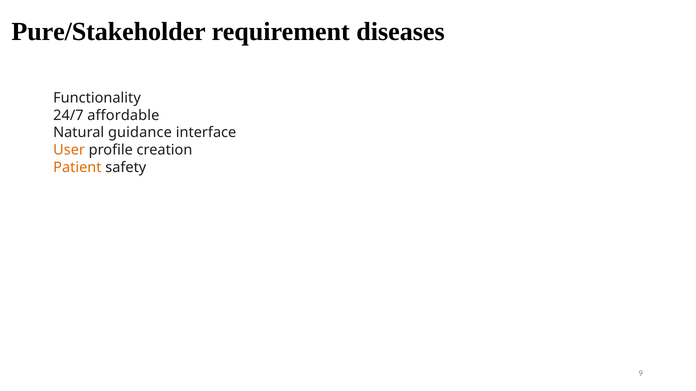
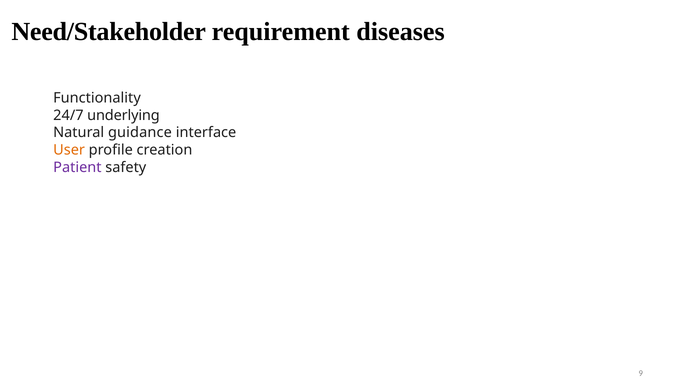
Pure/Stakeholder: Pure/Stakeholder -> Need/Stakeholder
affordable: affordable -> underlying
Patient colour: orange -> purple
